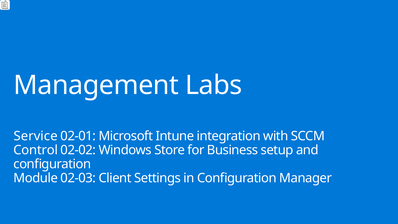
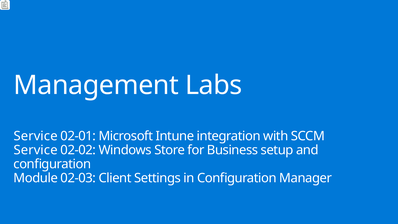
Control at (36, 150): Control -> Service
